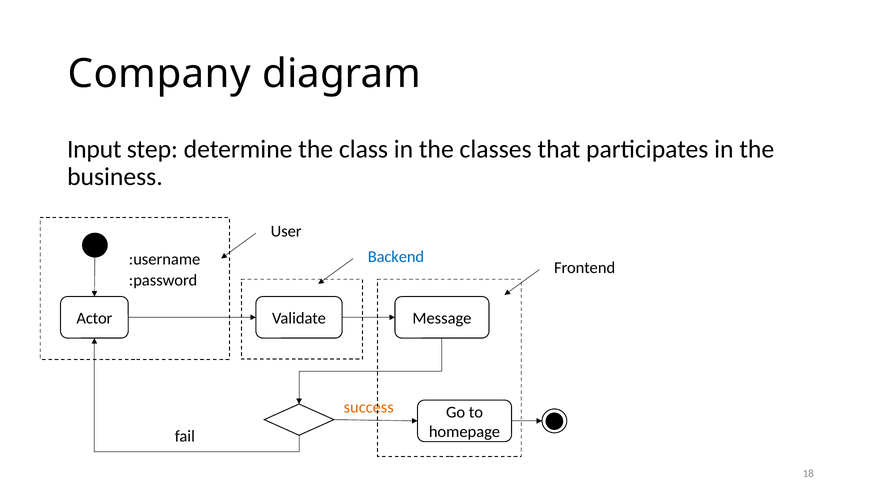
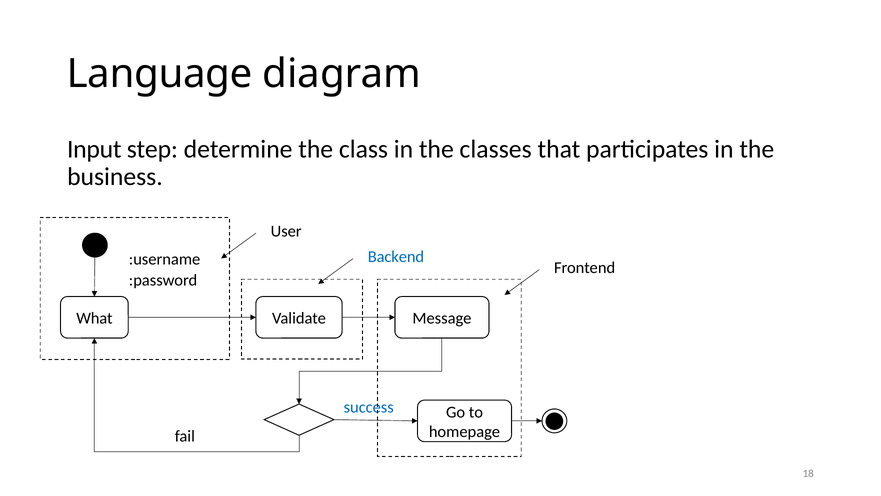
Company: Company -> Language
Actor: Actor -> What
success colour: orange -> blue
